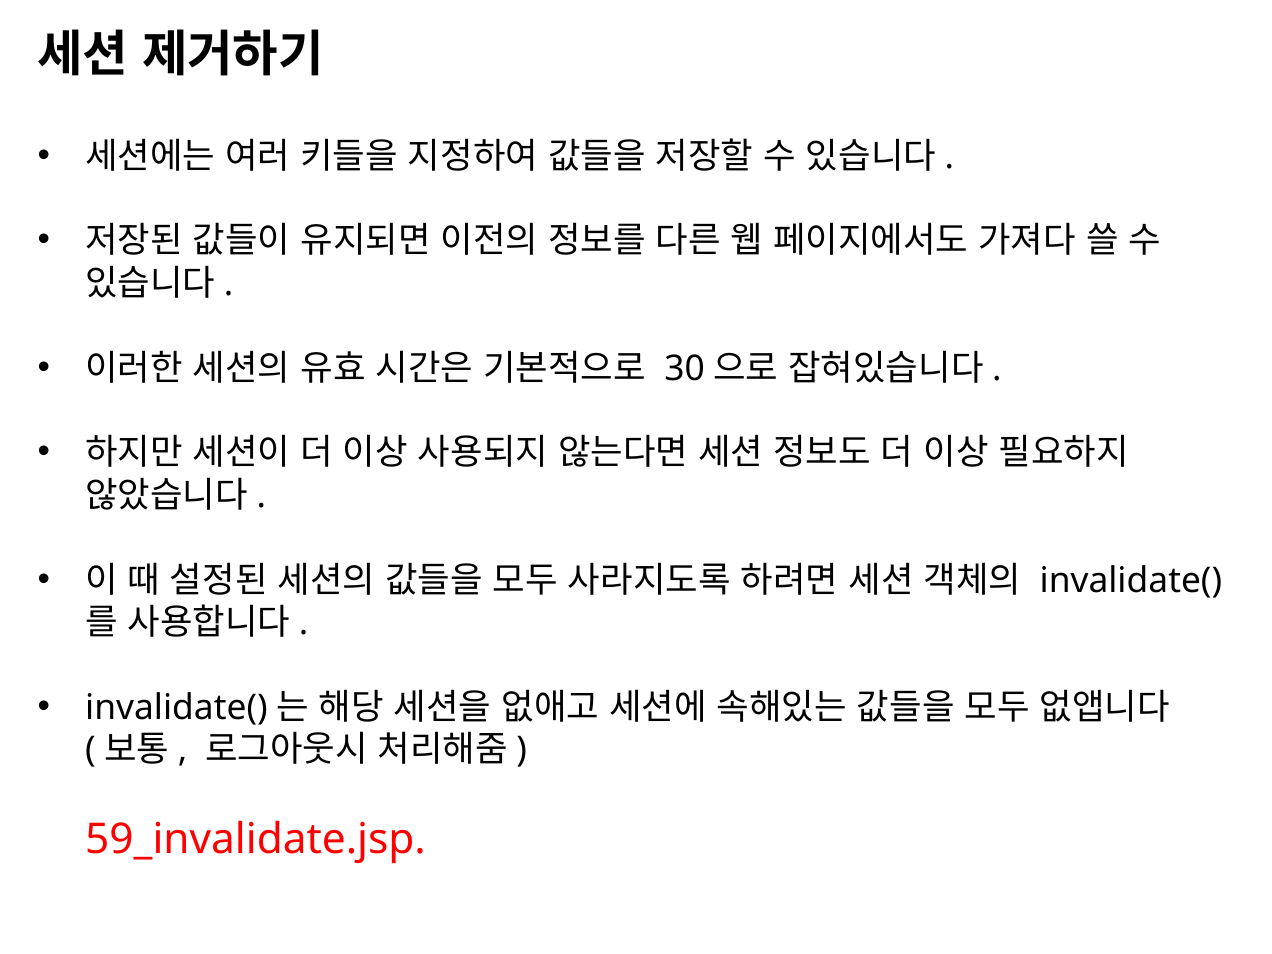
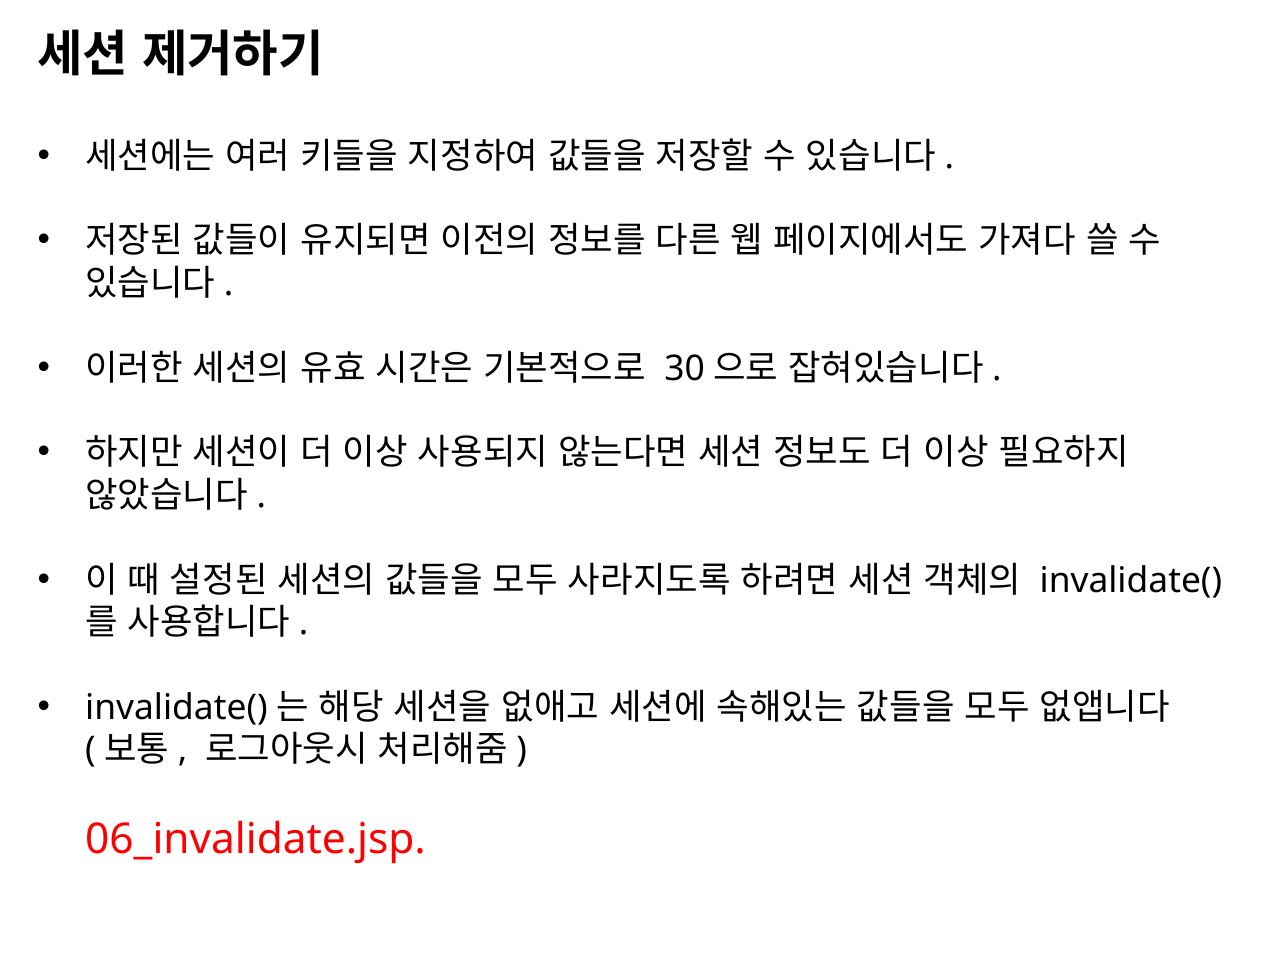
59_invalidate.jsp: 59_invalidate.jsp -> 06_invalidate.jsp
